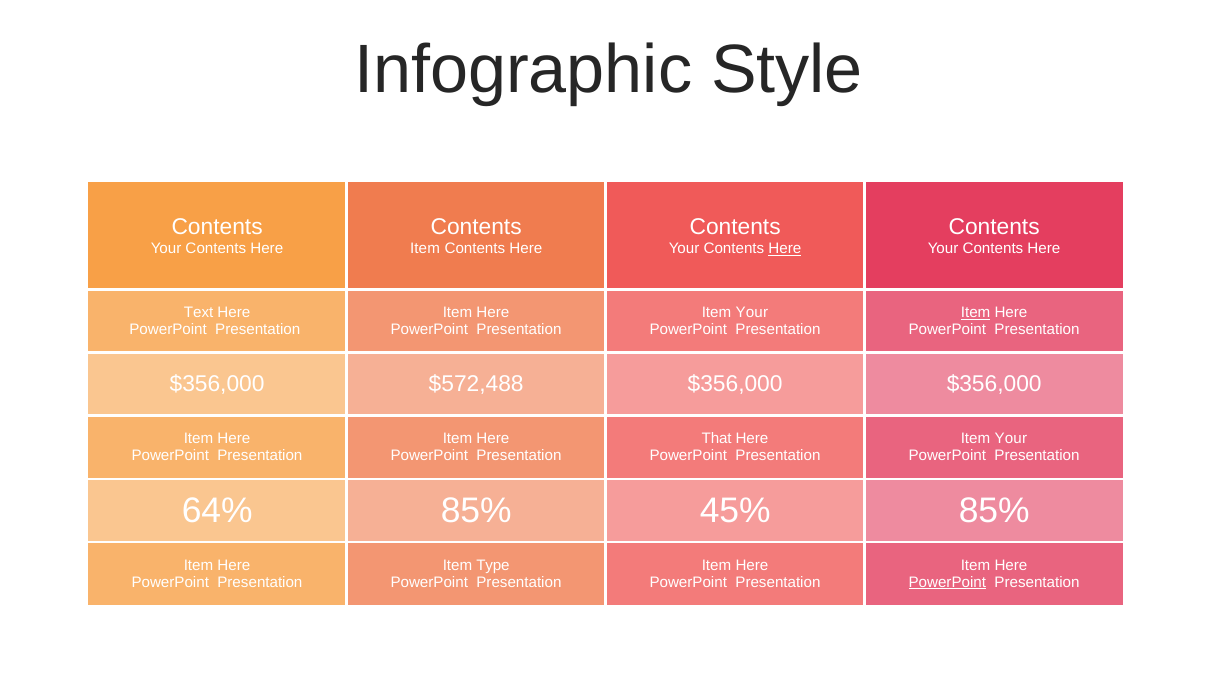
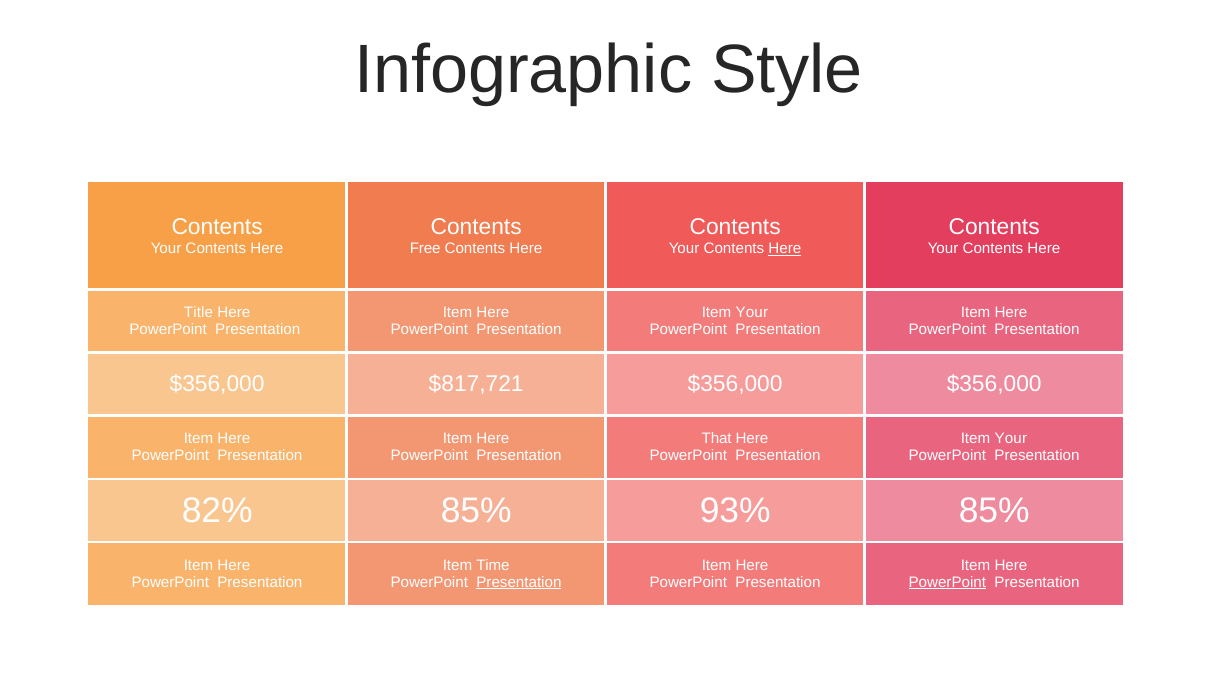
Item at (425, 248): Item -> Free
Text: Text -> Title
Item at (976, 312) underline: present -> none
$572,488: $572,488 -> $817,721
64%: 64% -> 82%
45%: 45% -> 93%
Type: Type -> Time
Presentation at (519, 582) underline: none -> present
